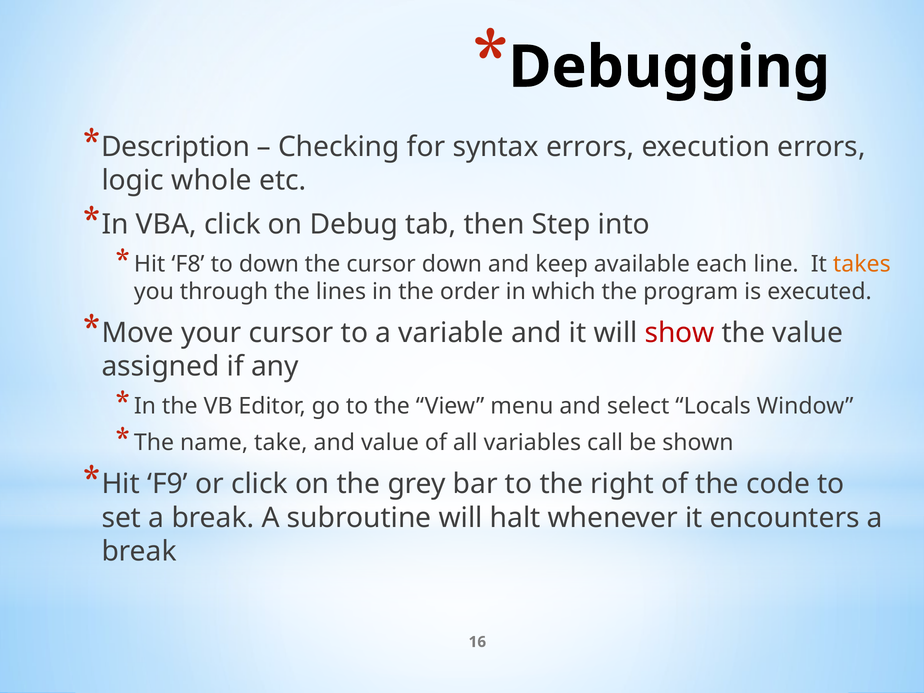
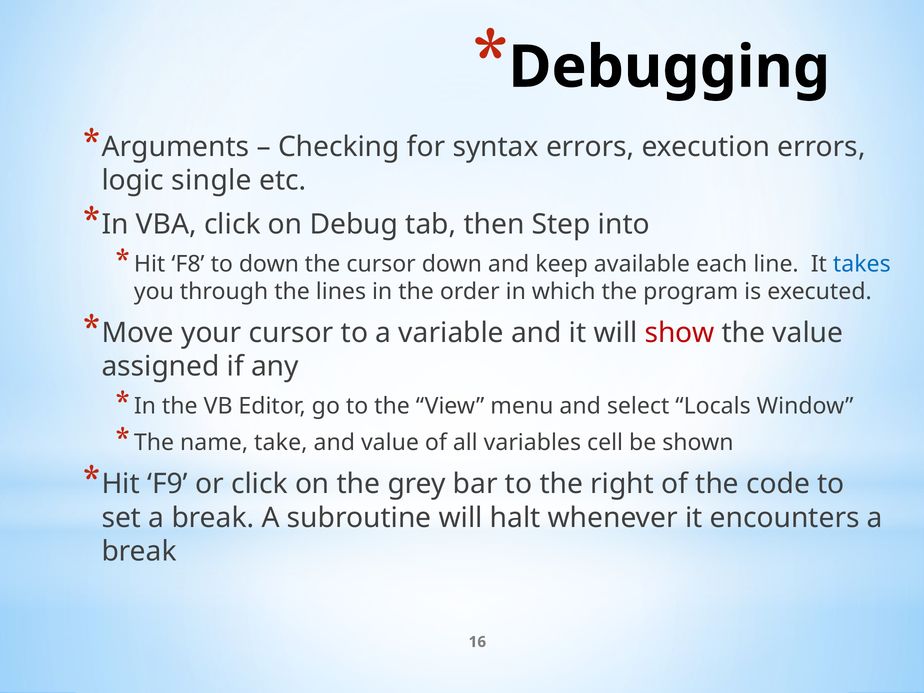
Description: Description -> Arguments
whole: whole -> single
takes colour: orange -> blue
call: call -> cell
